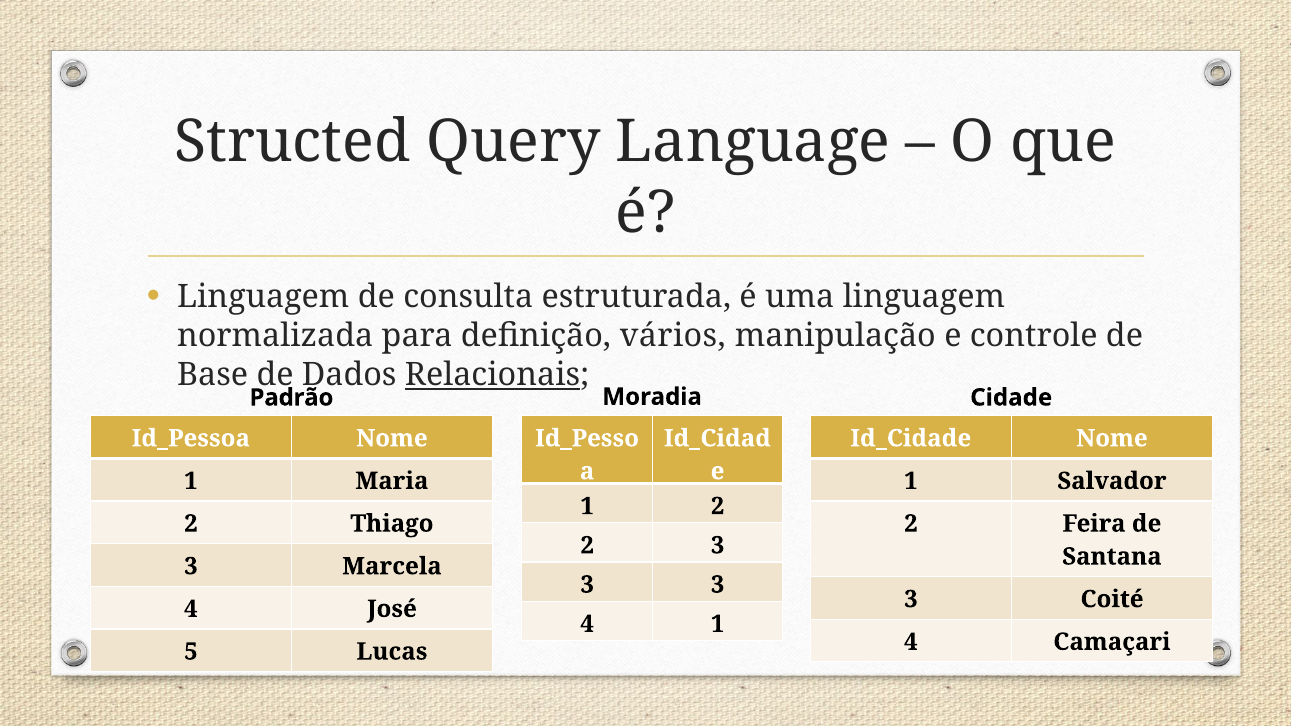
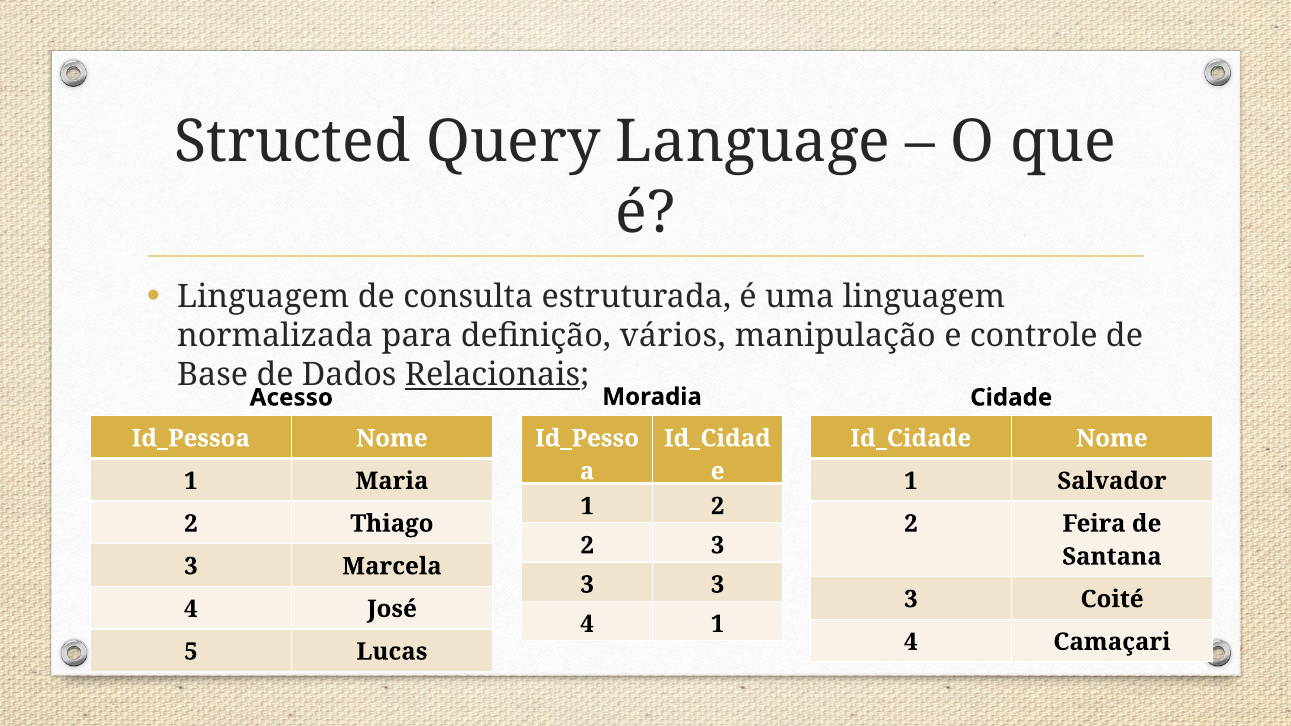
Padrão: Padrão -> Acesso
